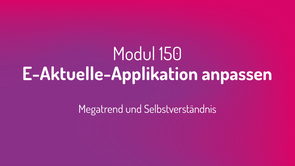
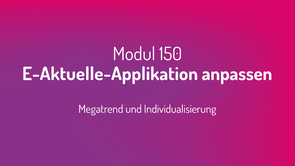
Selbstverständnis: Selbstverständnis -> Individualisierung
